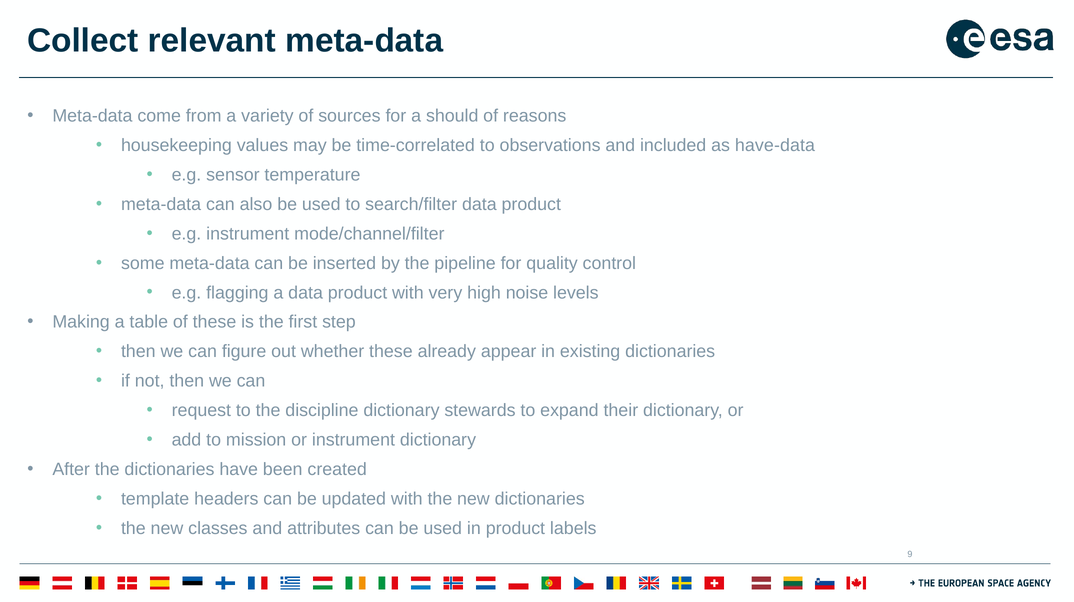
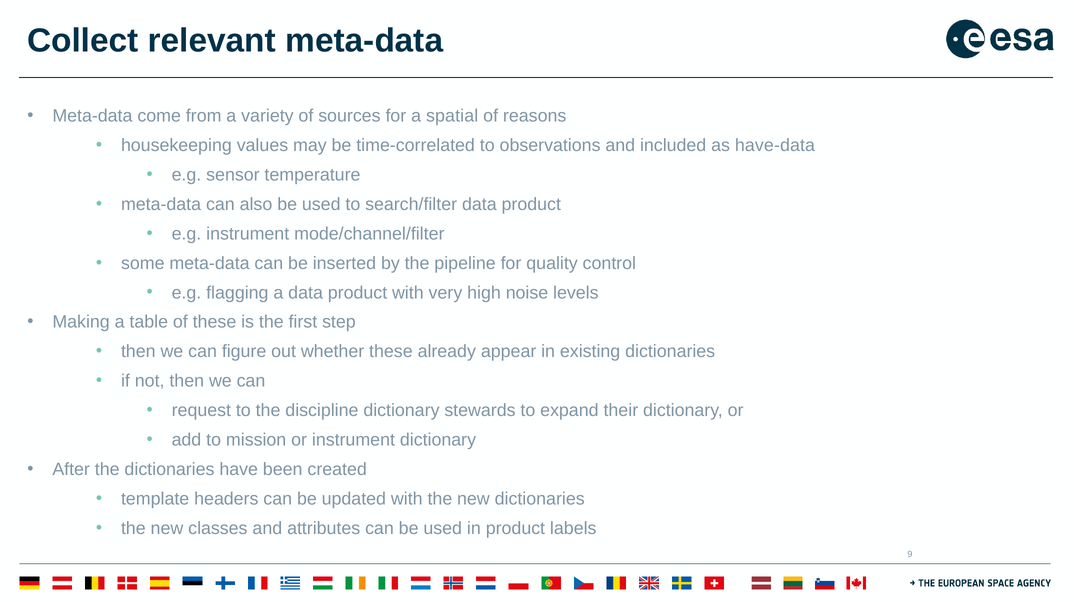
should: should -> spatial
